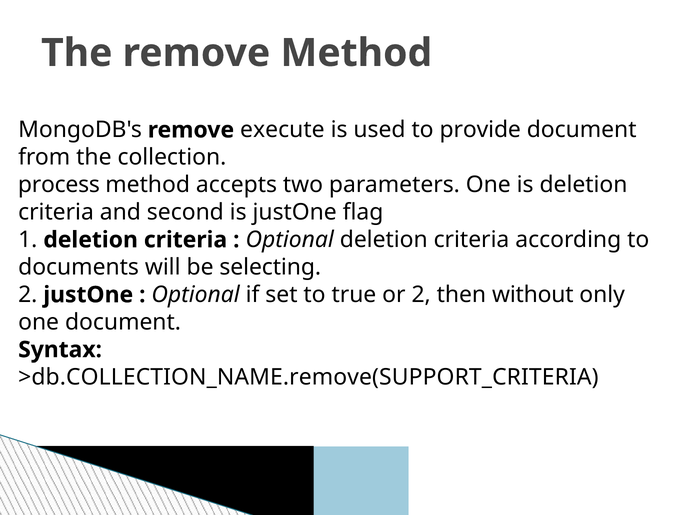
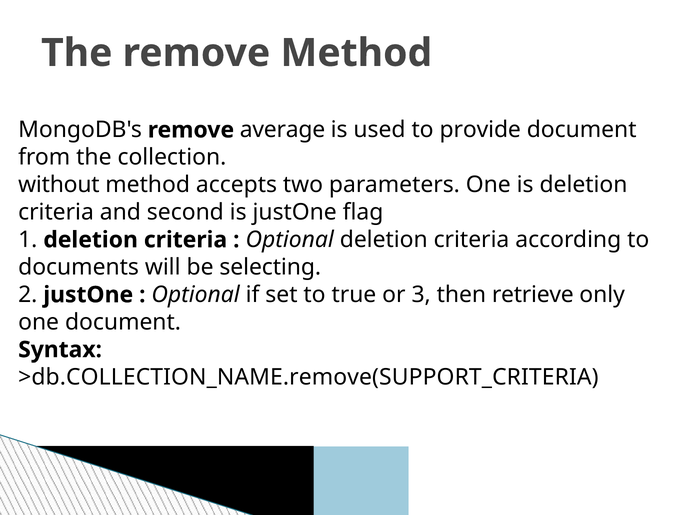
execute: execute -> average
process: process -> without
or 2: 2 -> 3
without: without -> retrieve
